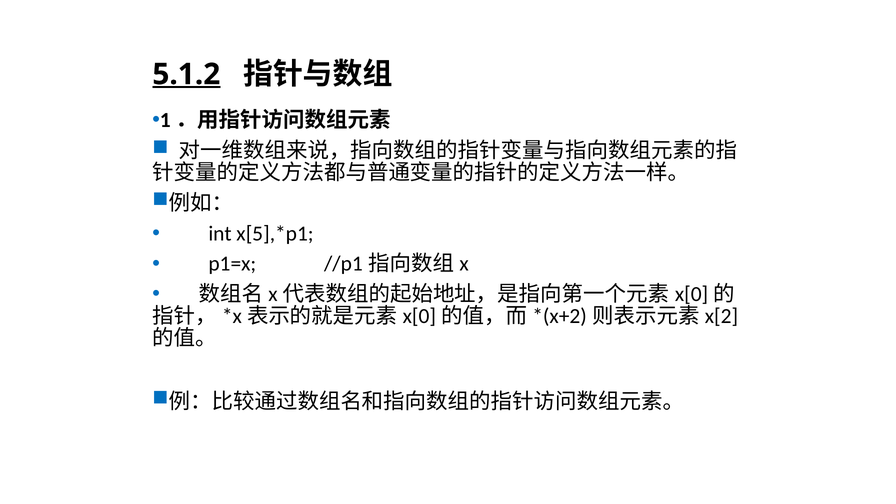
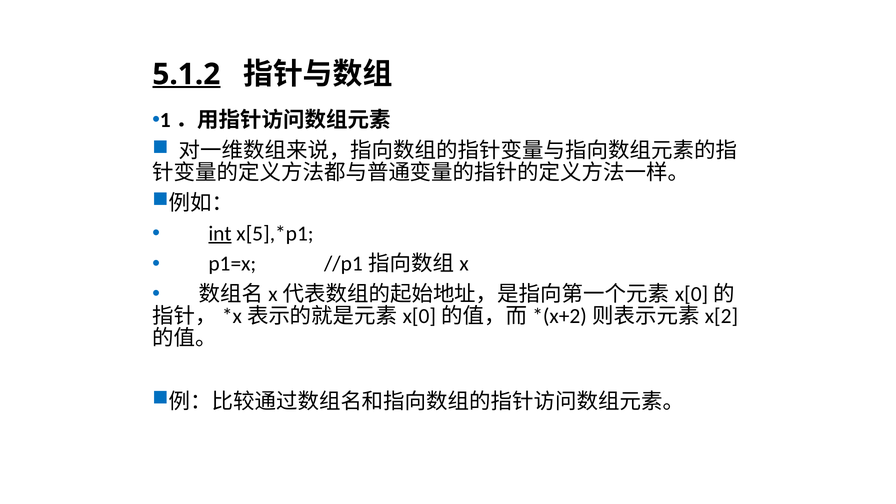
int underline: none -> present
